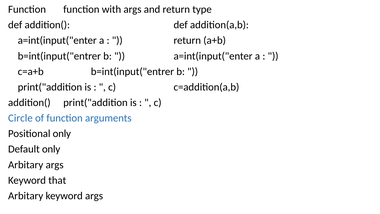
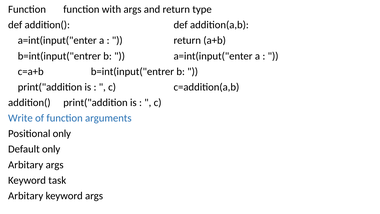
Circle: Circle -> Write
that: that -> task
